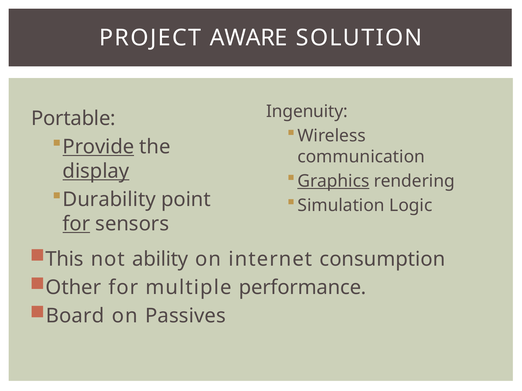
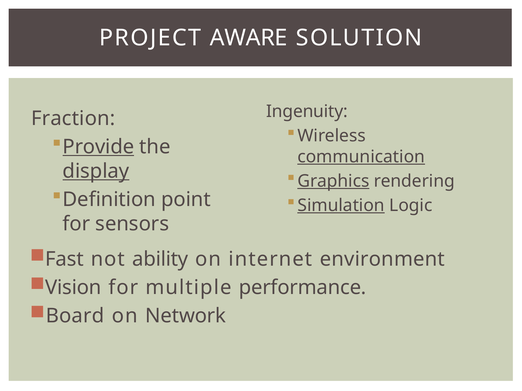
Portable: Portable -> Fraction
communication underline: none -> present
Durability: Durability -> Definition
Simulation underline: none -> present
for at (76, 224) underline: present -> none
This: This -> Fast
consumption: consumption -> environment
Other: Other -> Vision
Passives: Passives -> Network
